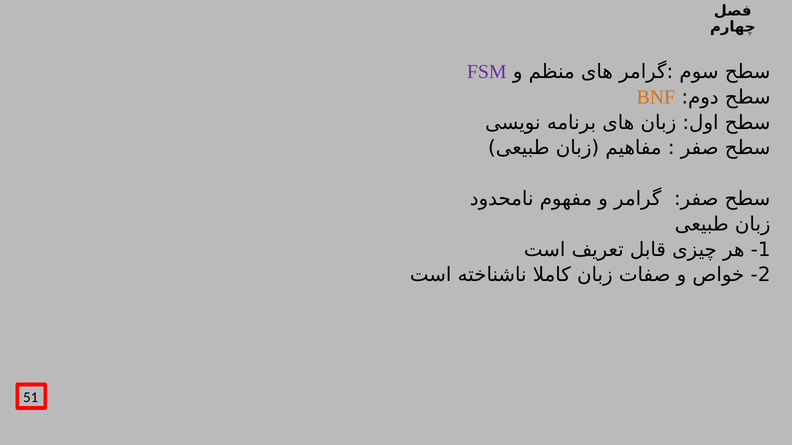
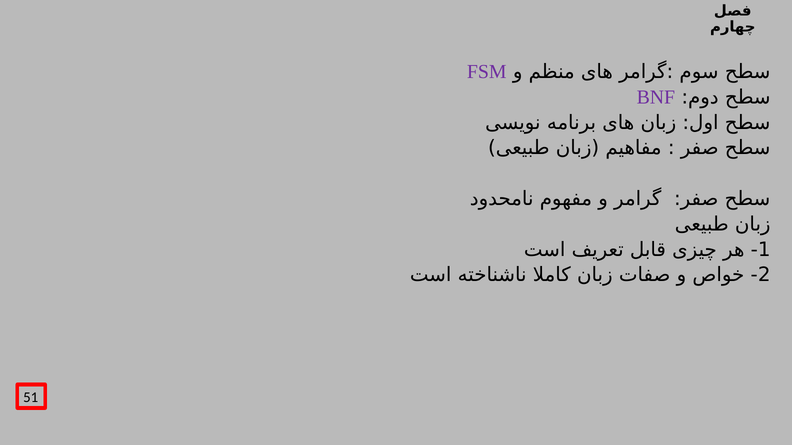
BNF colour: orange -> purple
